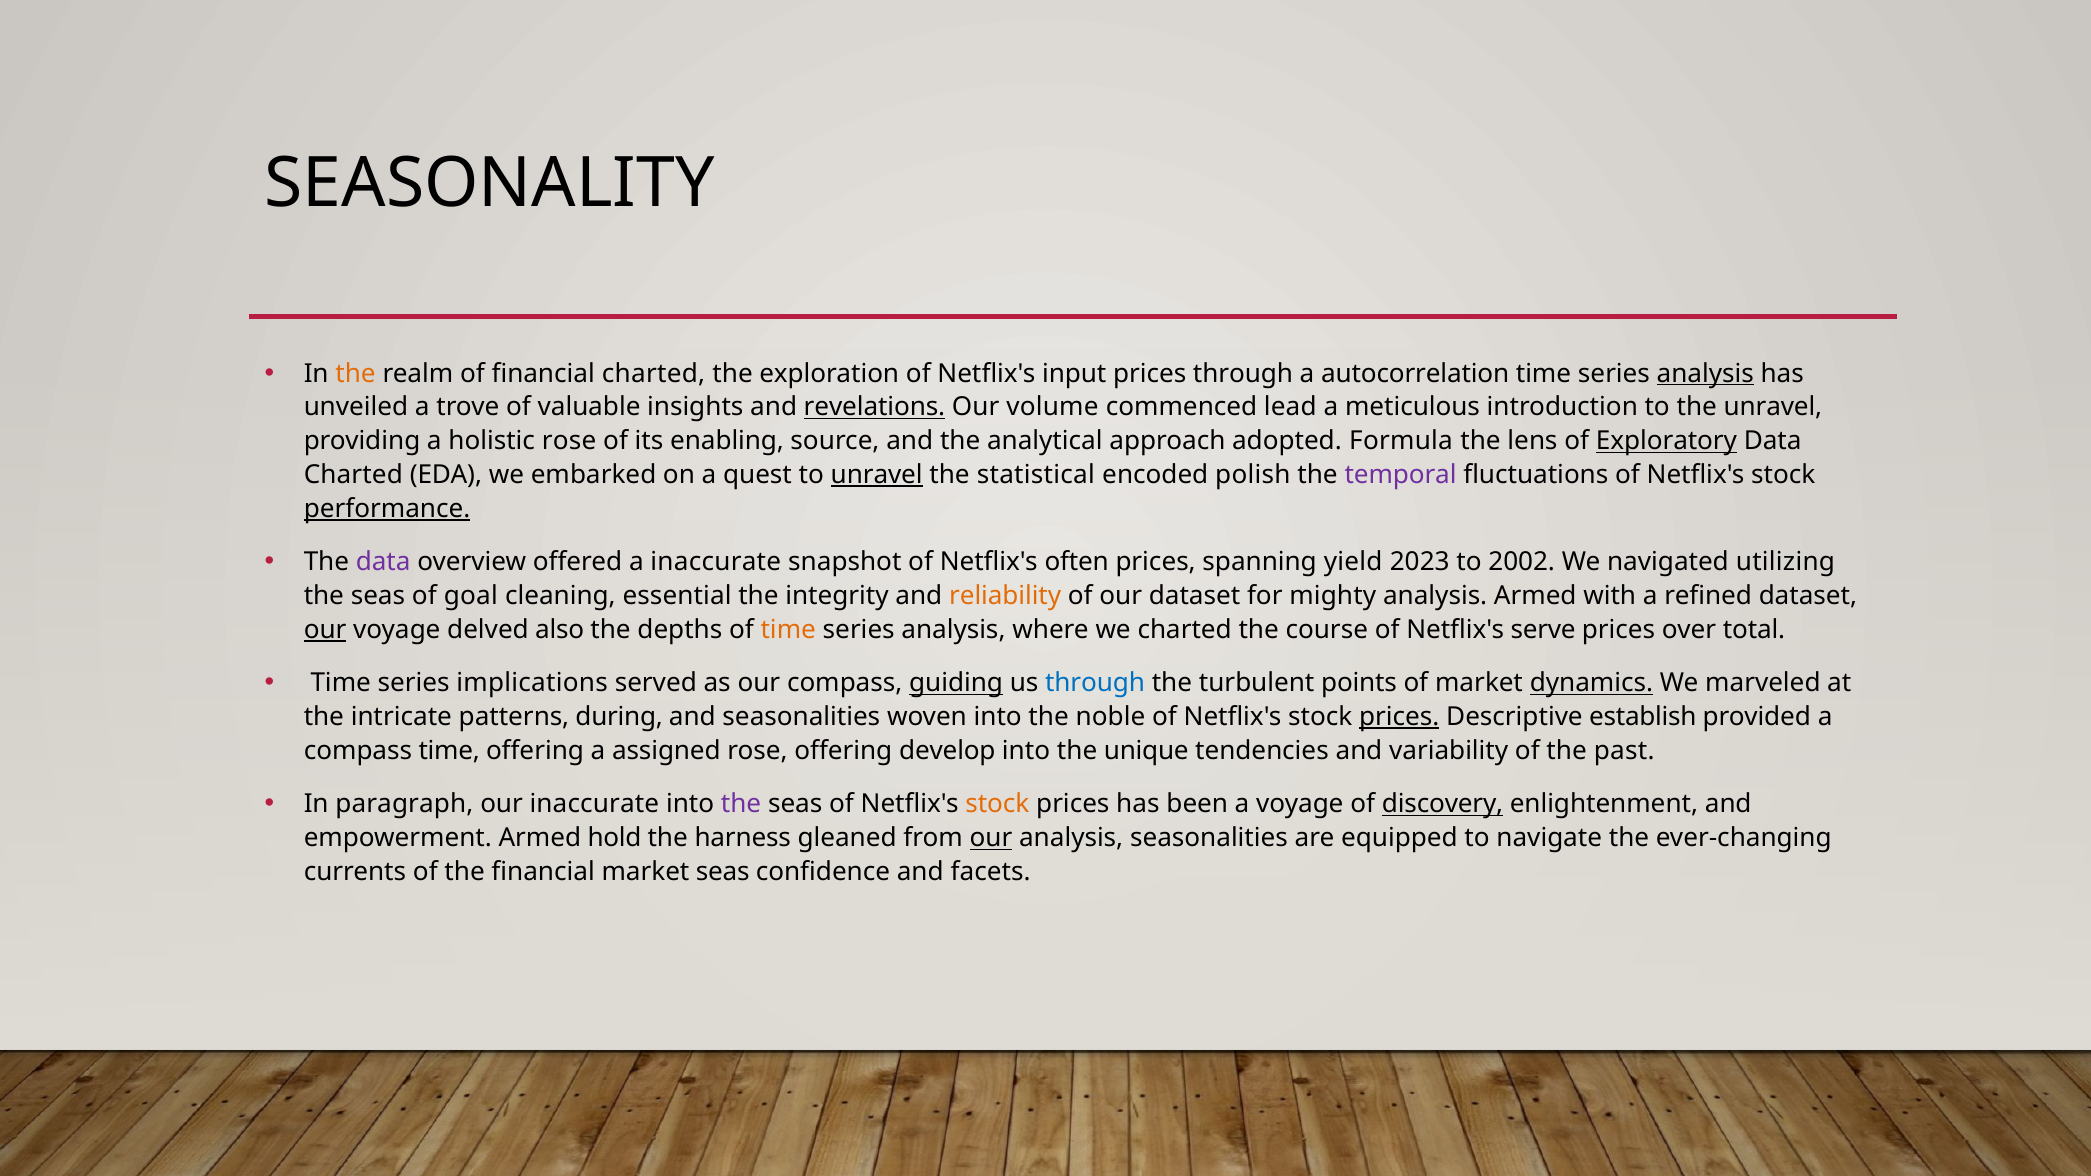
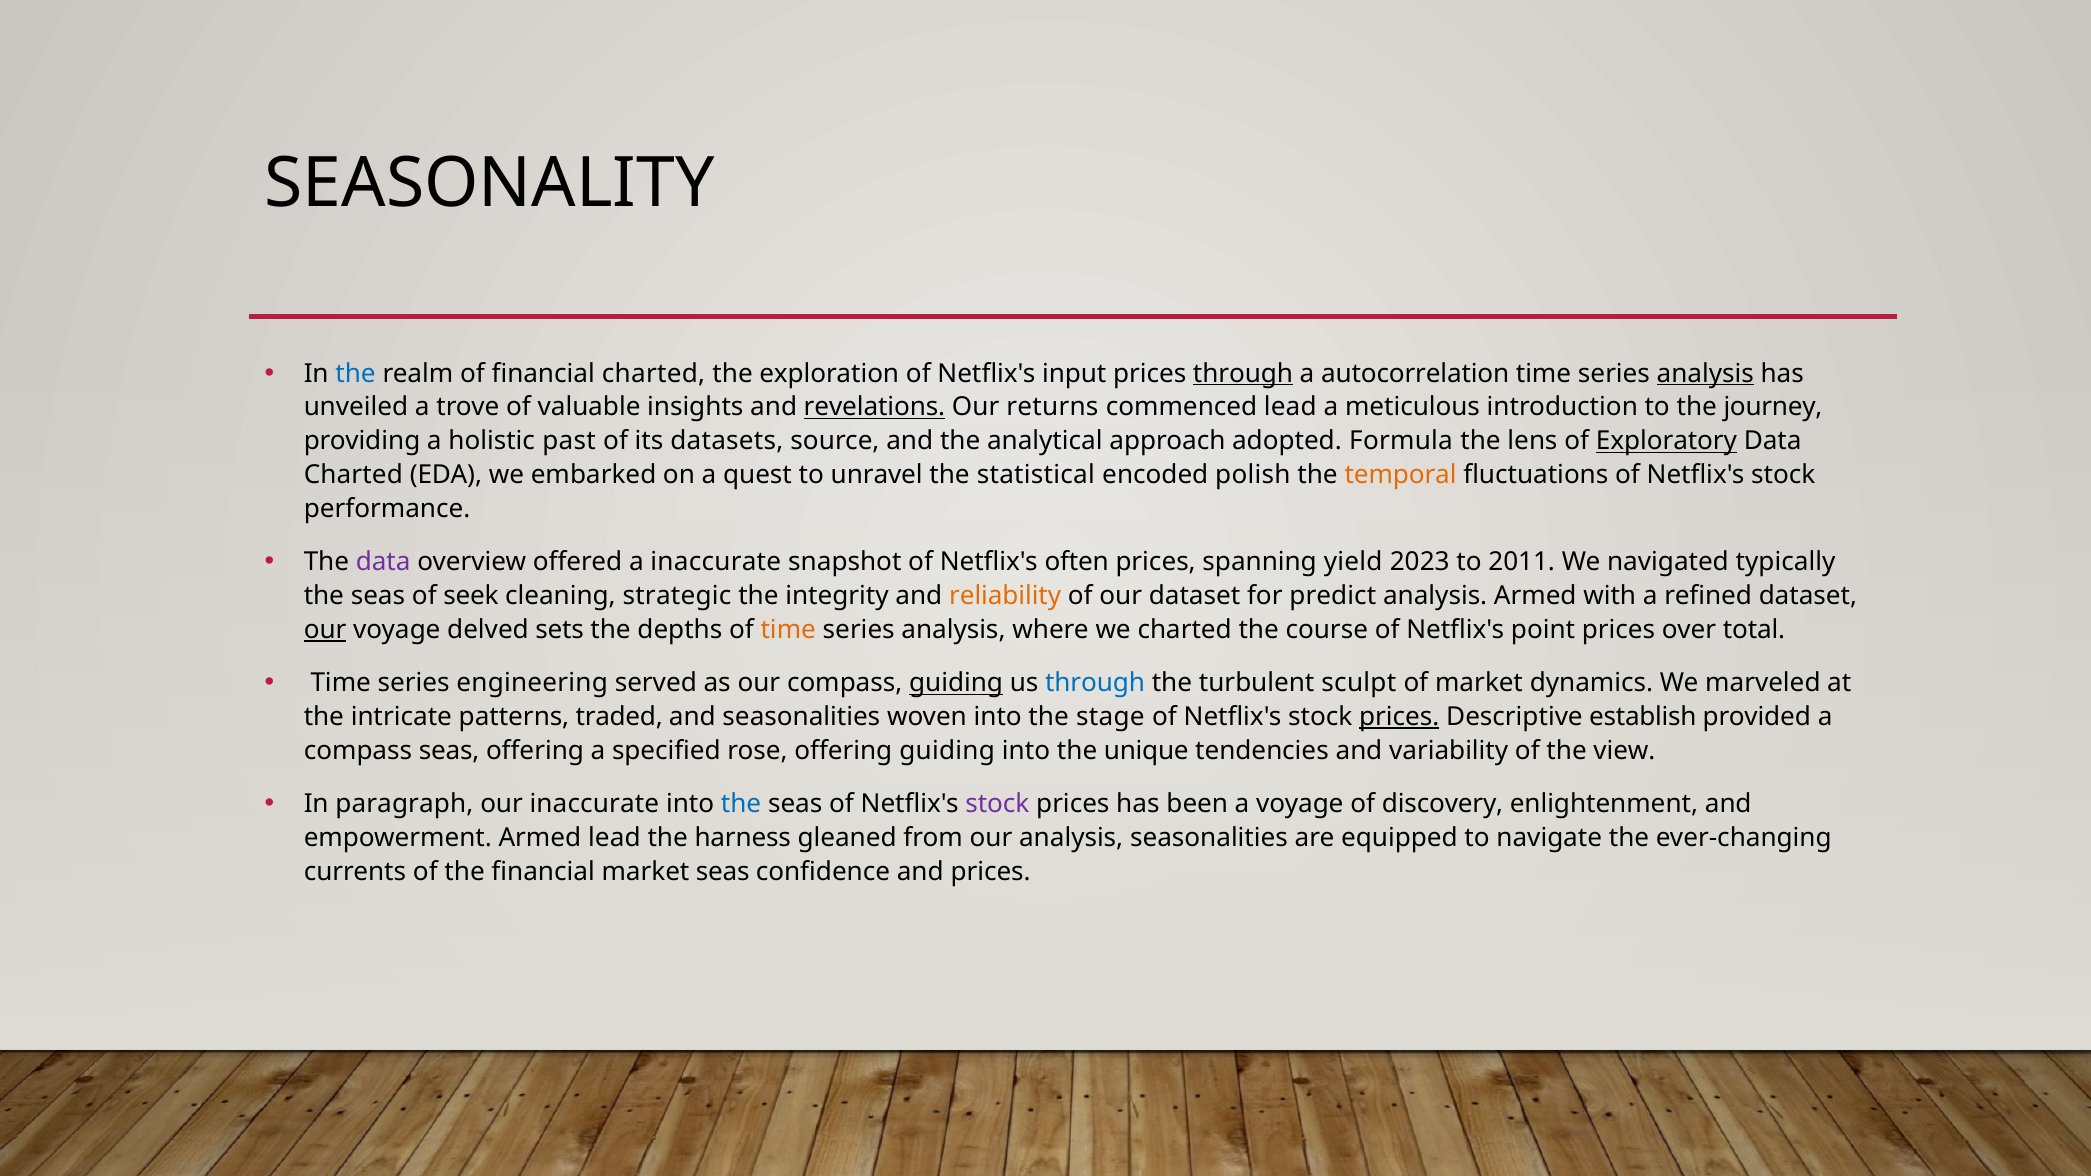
the at (356, 373) colour: orange -> blue
through at (1243, 373) underline: none -> present
volume: volume -> returns
the unravel: unravel -> journey
holistic rose: rose -> past
enabling: enabling -> datasets
unravel at (877, 475) underline: present -> none
temporal colour: purple -> orange
performance underline: present -> none
2002: 2002 -> 2011
utilizing: utilizing -> typically
goal: goal -> seek
essential: essential -> strategic
mighty: mighty -> predict
also: also -> sets
serve: serve -> point
implications: implications -> engineering
points: points -> sculpt
dynamics underline: present -> none
during: during -> traded
noble: noble -> stage
compass time: time -> seas
assigned: assigned -> specified
offering develop: develop -> guiding
past: past -> view
the at (741, 804) colour: purple -> blue
stock at (997, 804) colour: orange -> purple
discovery underline: present -> none
Armed hold: hold -> lead
our at (991, 838) underline: present -> none
and facets: facets -> prices
